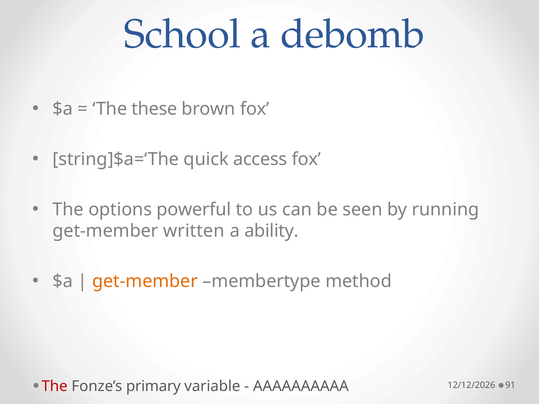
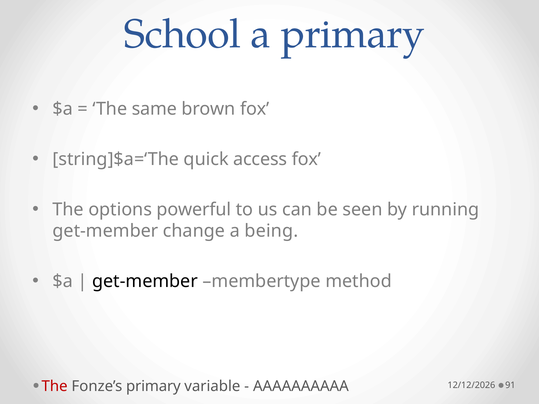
a debomb: debomb -> primary
these: these -> same
written: written -> change
ability: ability -> being
get-member at (145, 282) colour: orange -> black
